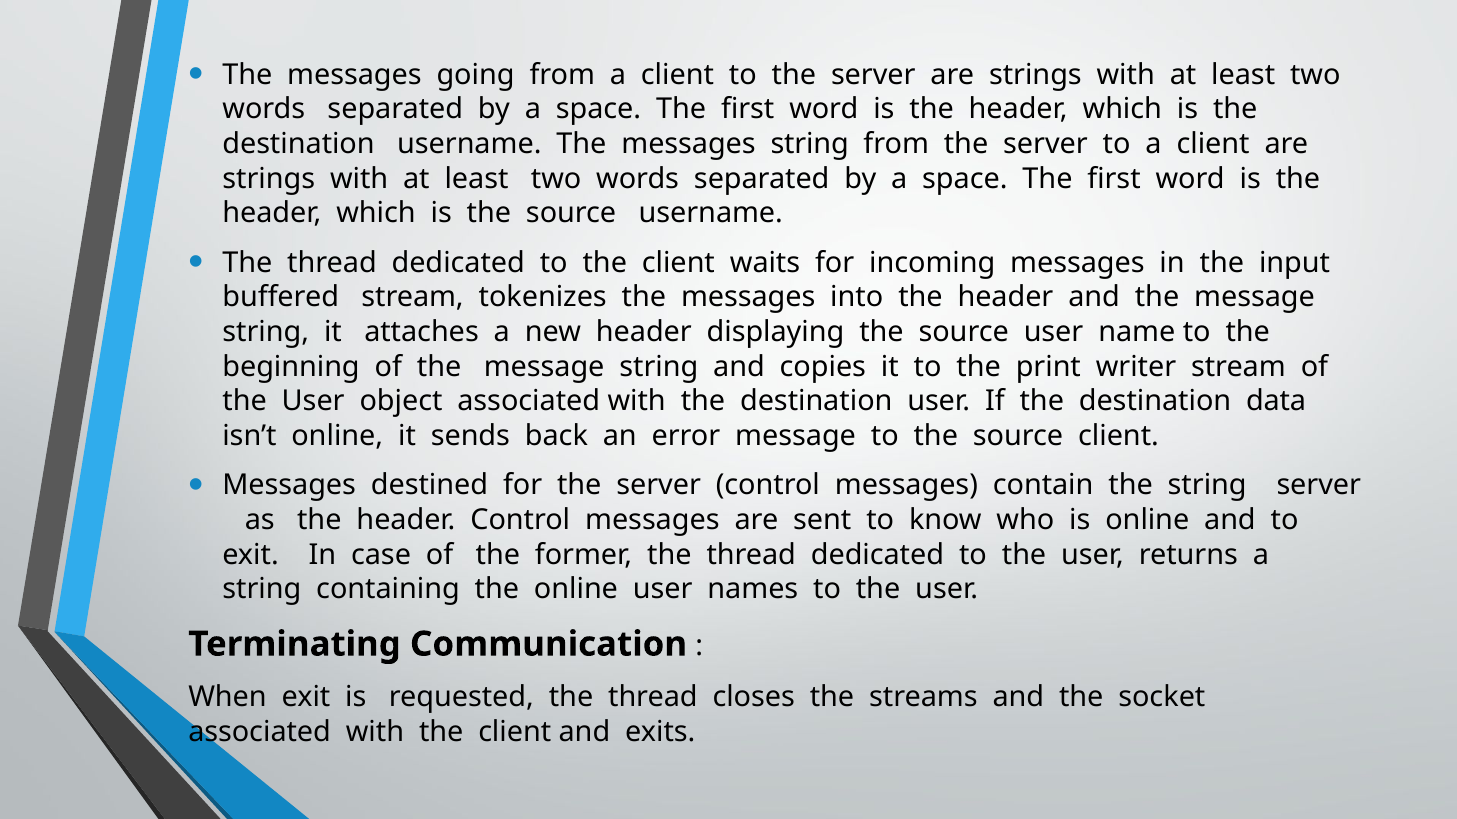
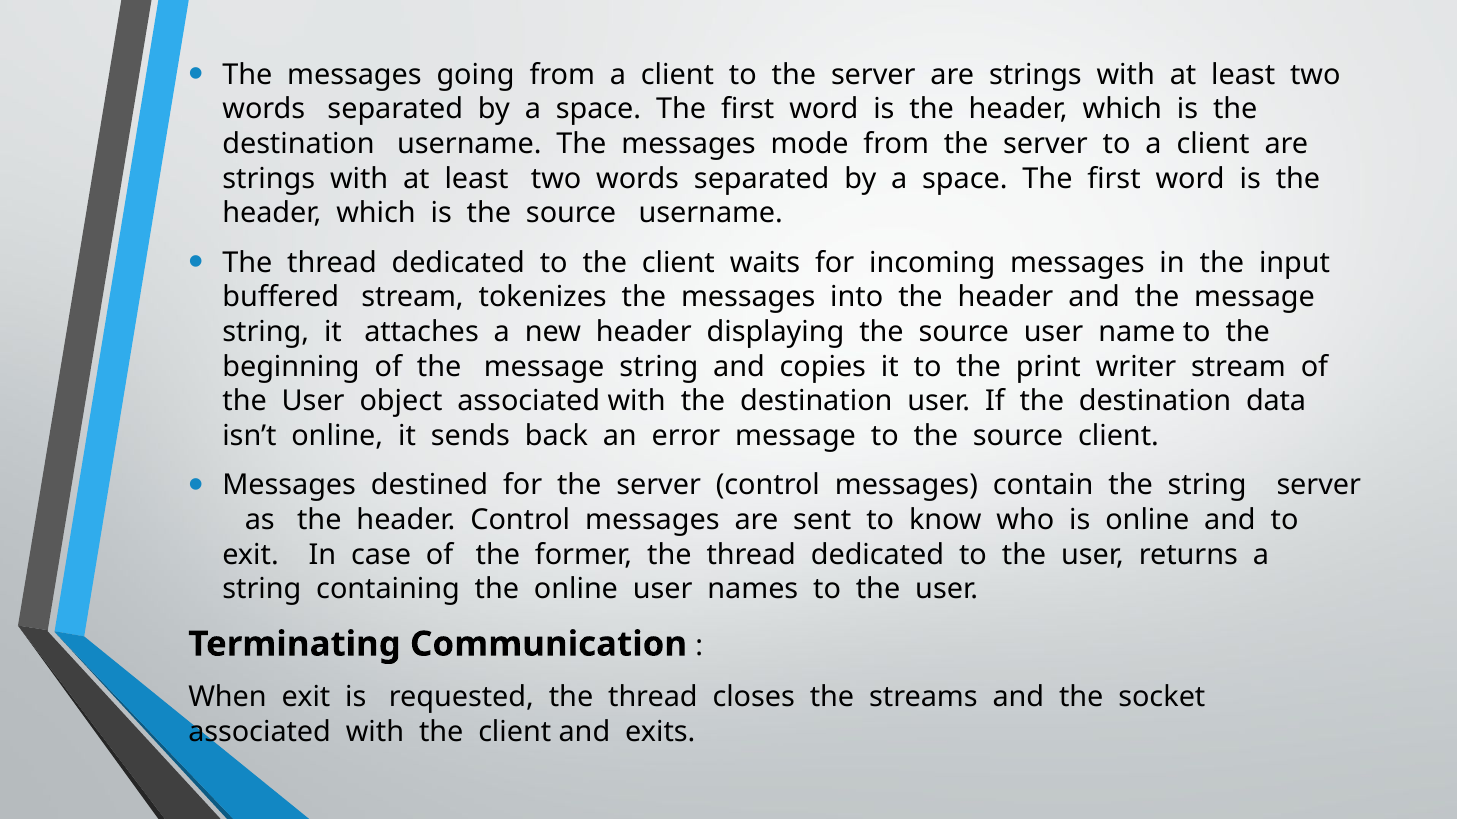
messages string: string -> mode
